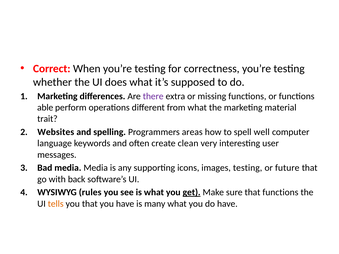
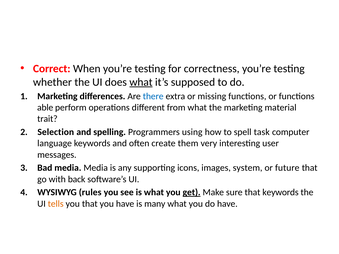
what at (141, 82) underline: none -> present
there colour: purple -> blue
Websites: Websites -> Selection
areas: areas -> using
well: well -> task
clean: clean -> them
images testing: testing -> system
that functions: functions -> keywords
